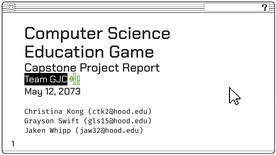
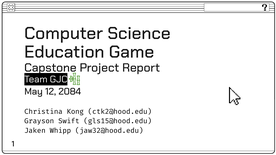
2073: 2073 -> 2084
